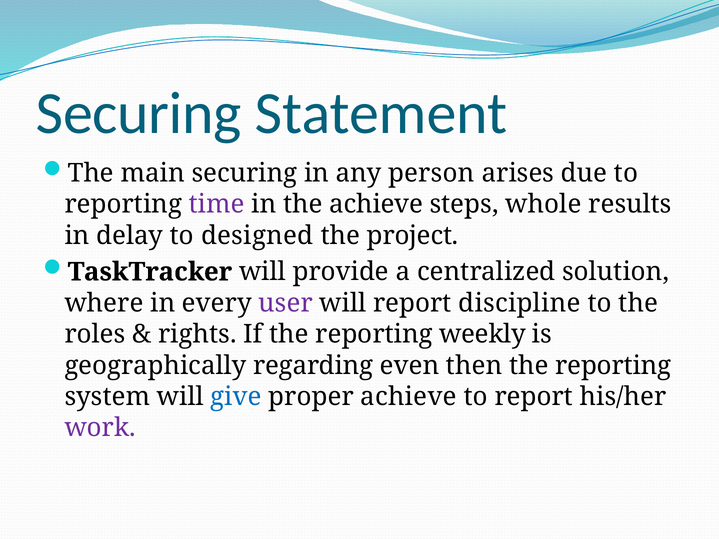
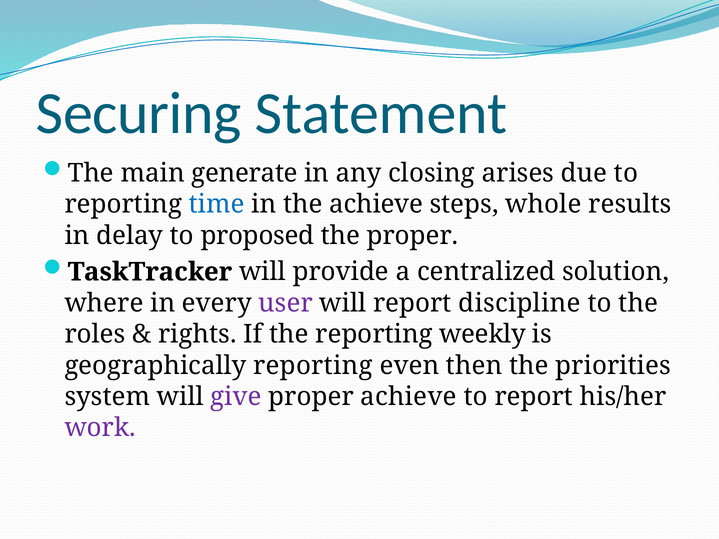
main securing: securing -> generate
person: person -> closing
time colour: purple -> blue
designed: designed -> proposed
the project: project -> proper
geographically regarding: regarding -> reporting
then the reporting: reporting -> priorities
give colour: blue -> purple
